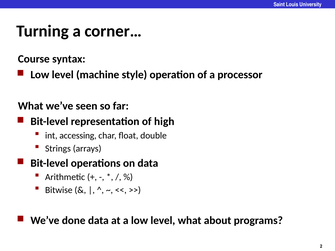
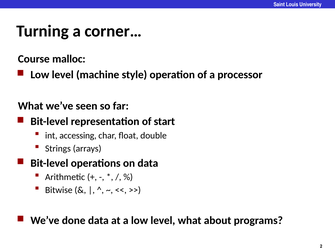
syntax: syntax -> malloc
high: high -> start
